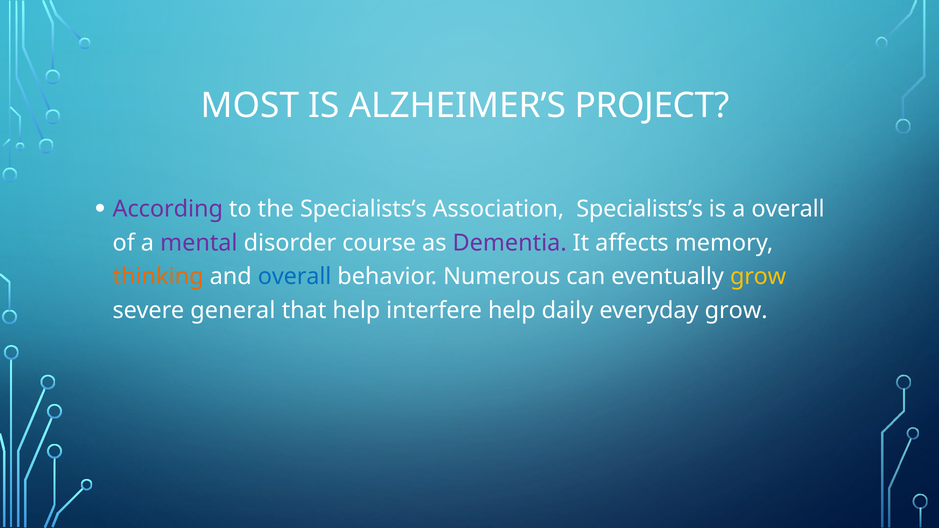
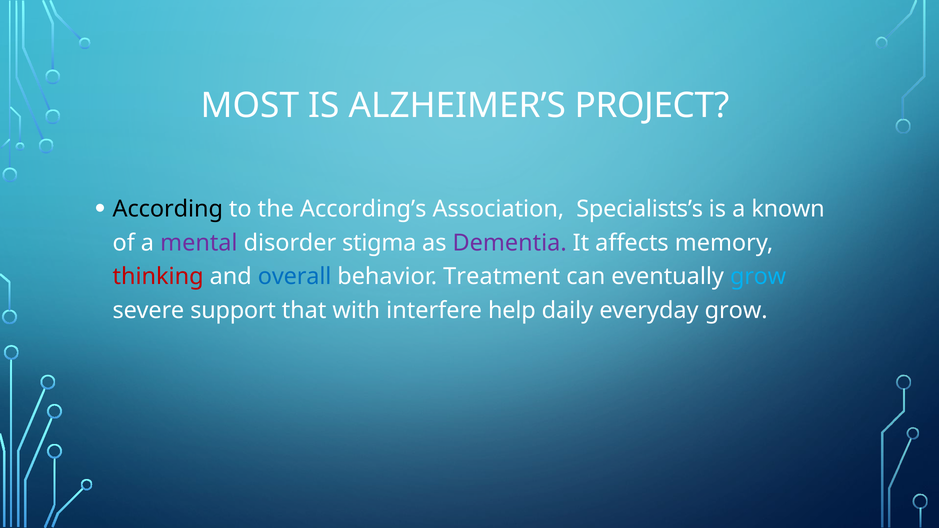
According colour: purple -> black
the Specialists’s: Specialists’s -> According’s
a overall: overall -> known
course: course -> stigma
thinking colour: orange -> red
Numerous: Numerous -> Treatment
grow at (758, 277) colour: yellow -> light blue
general: general -> support
that help: help -> with
